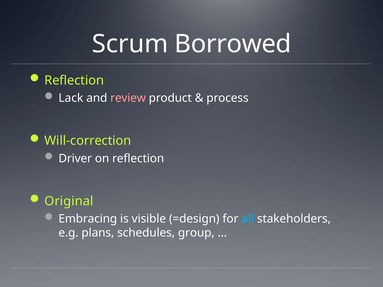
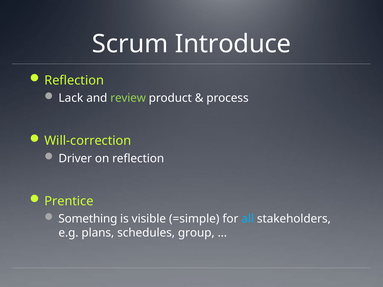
Borrowed: Borrowed -> Introduce
review colour: pink -> light green
Original: Original -> Prentice
Embracing: Embracing -> Something
=design: =design -> =simple
